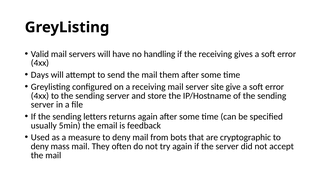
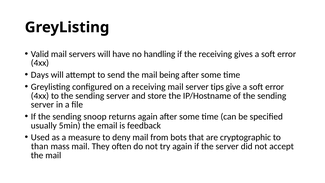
them: them -> being
site: site -> tips
letters: letters -> snoop
deny at (40, 146): deny -> than
